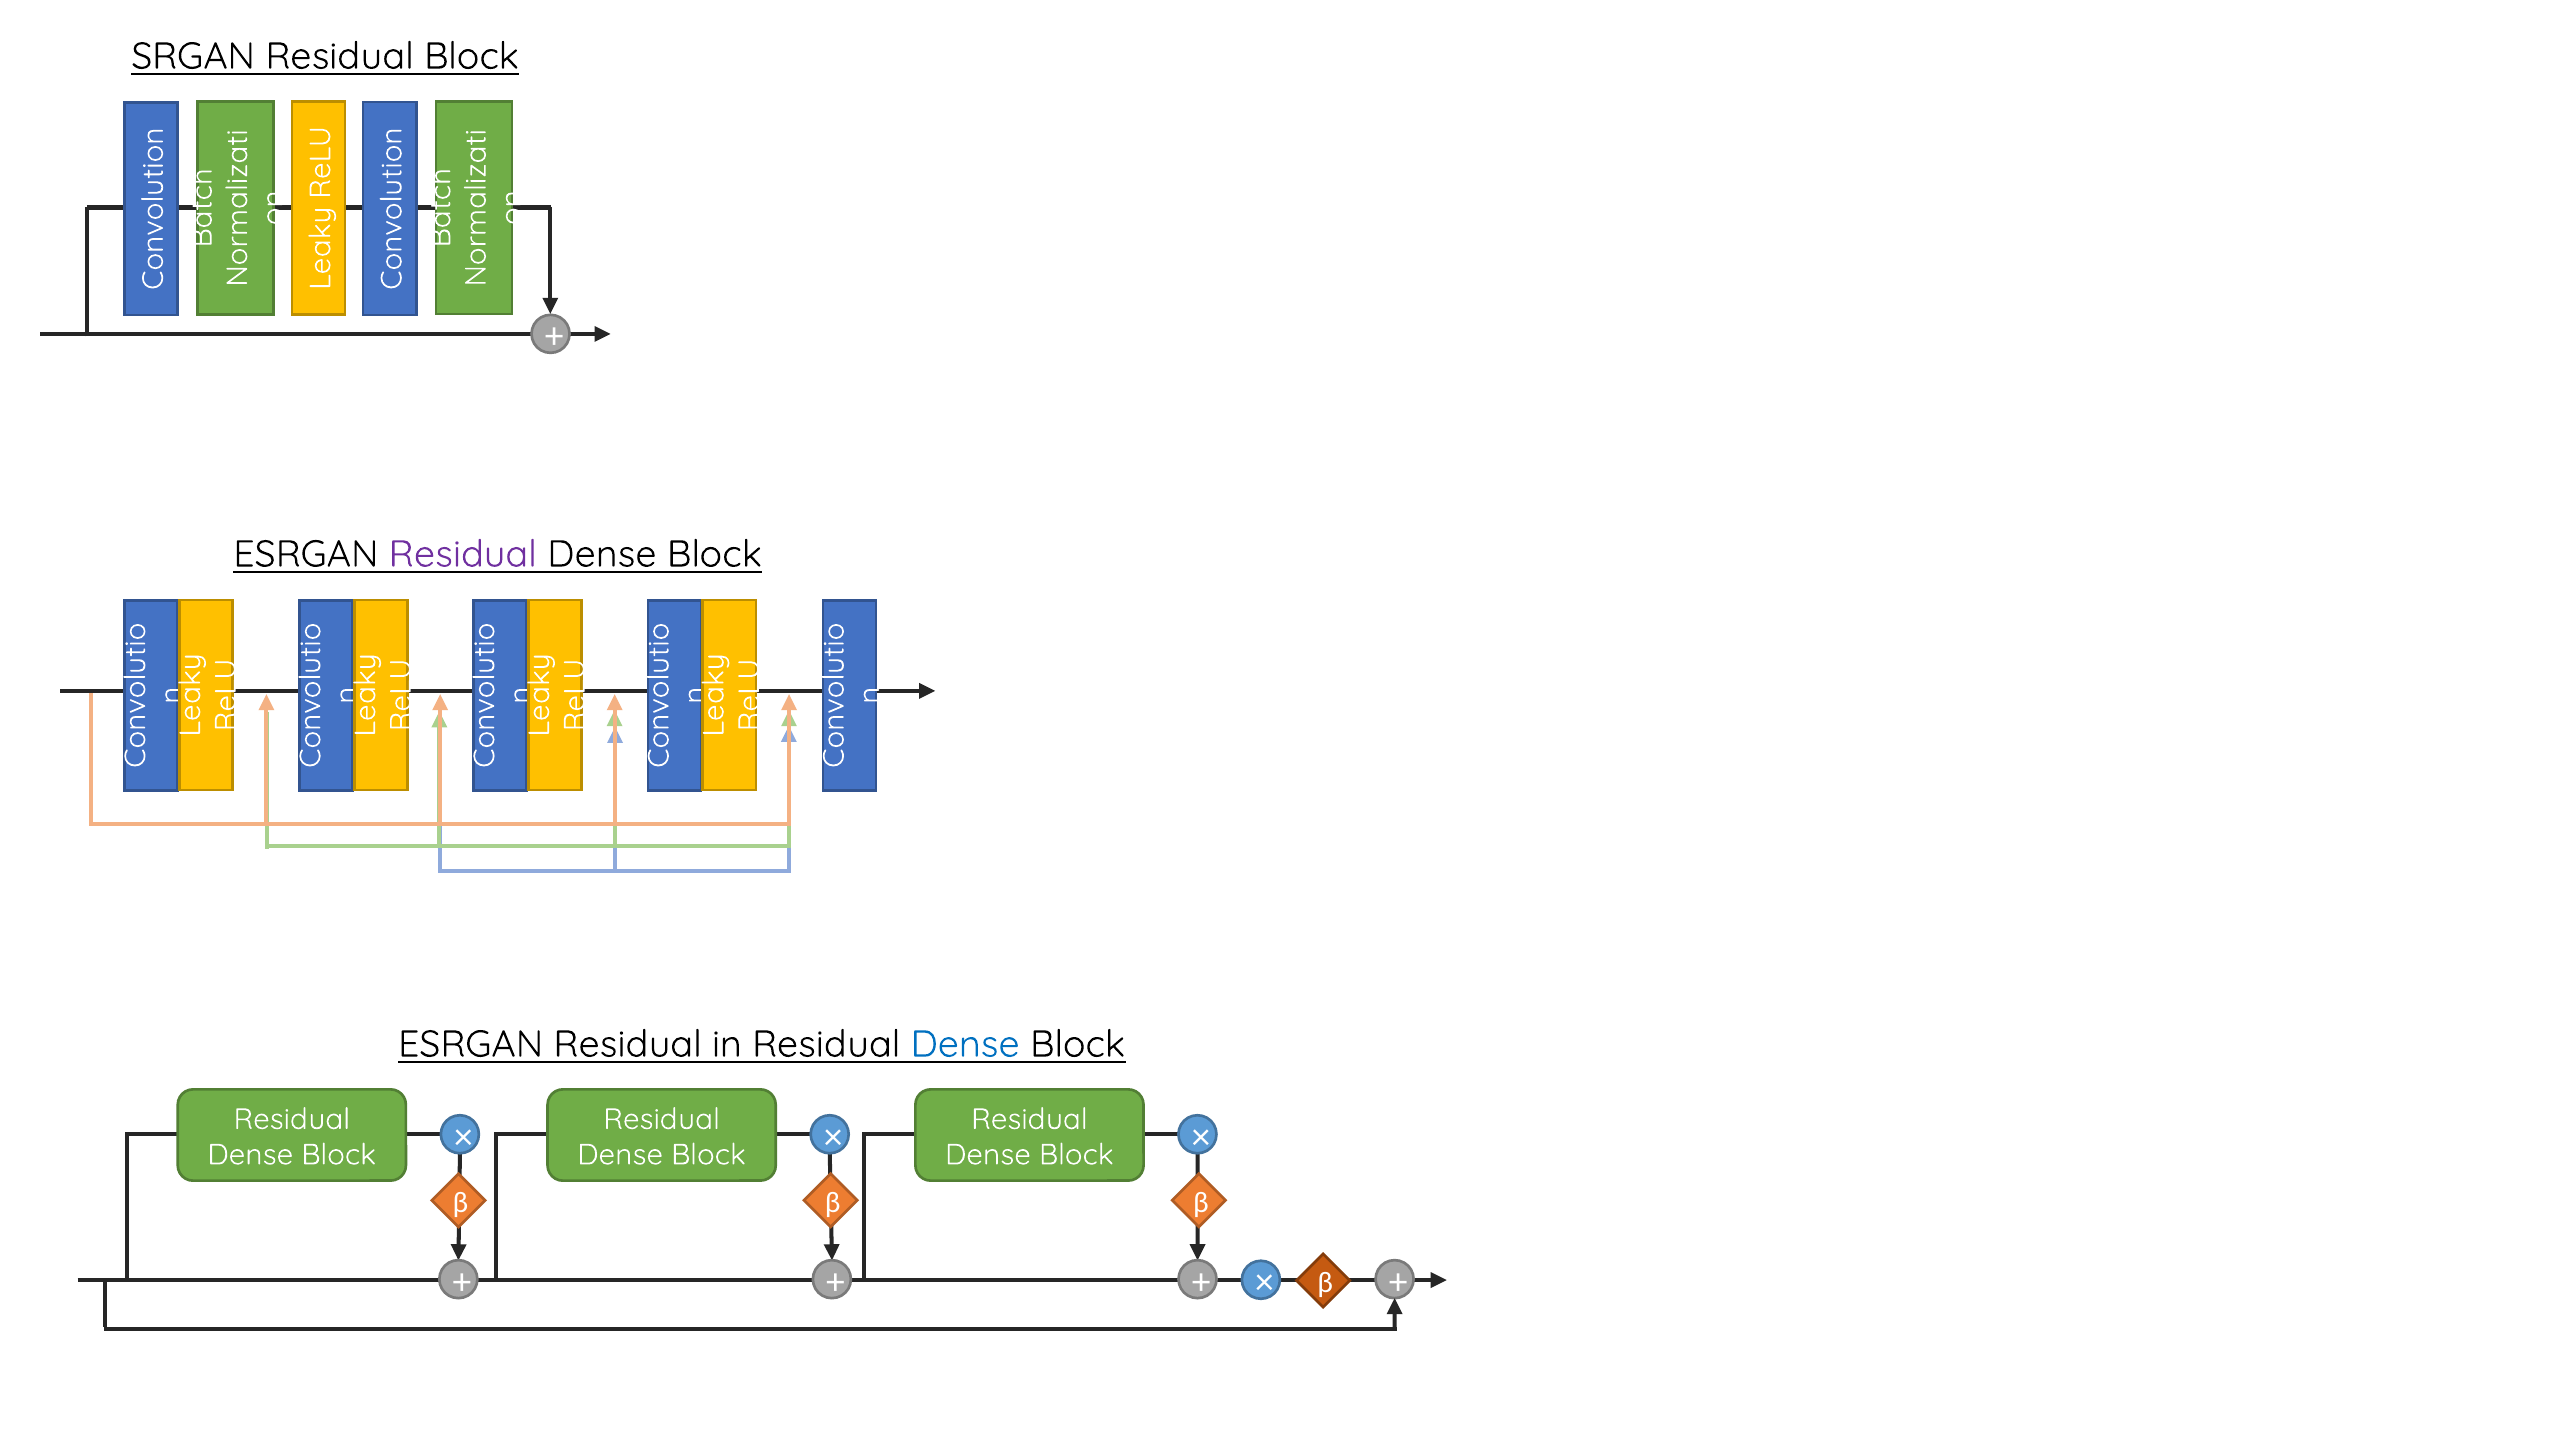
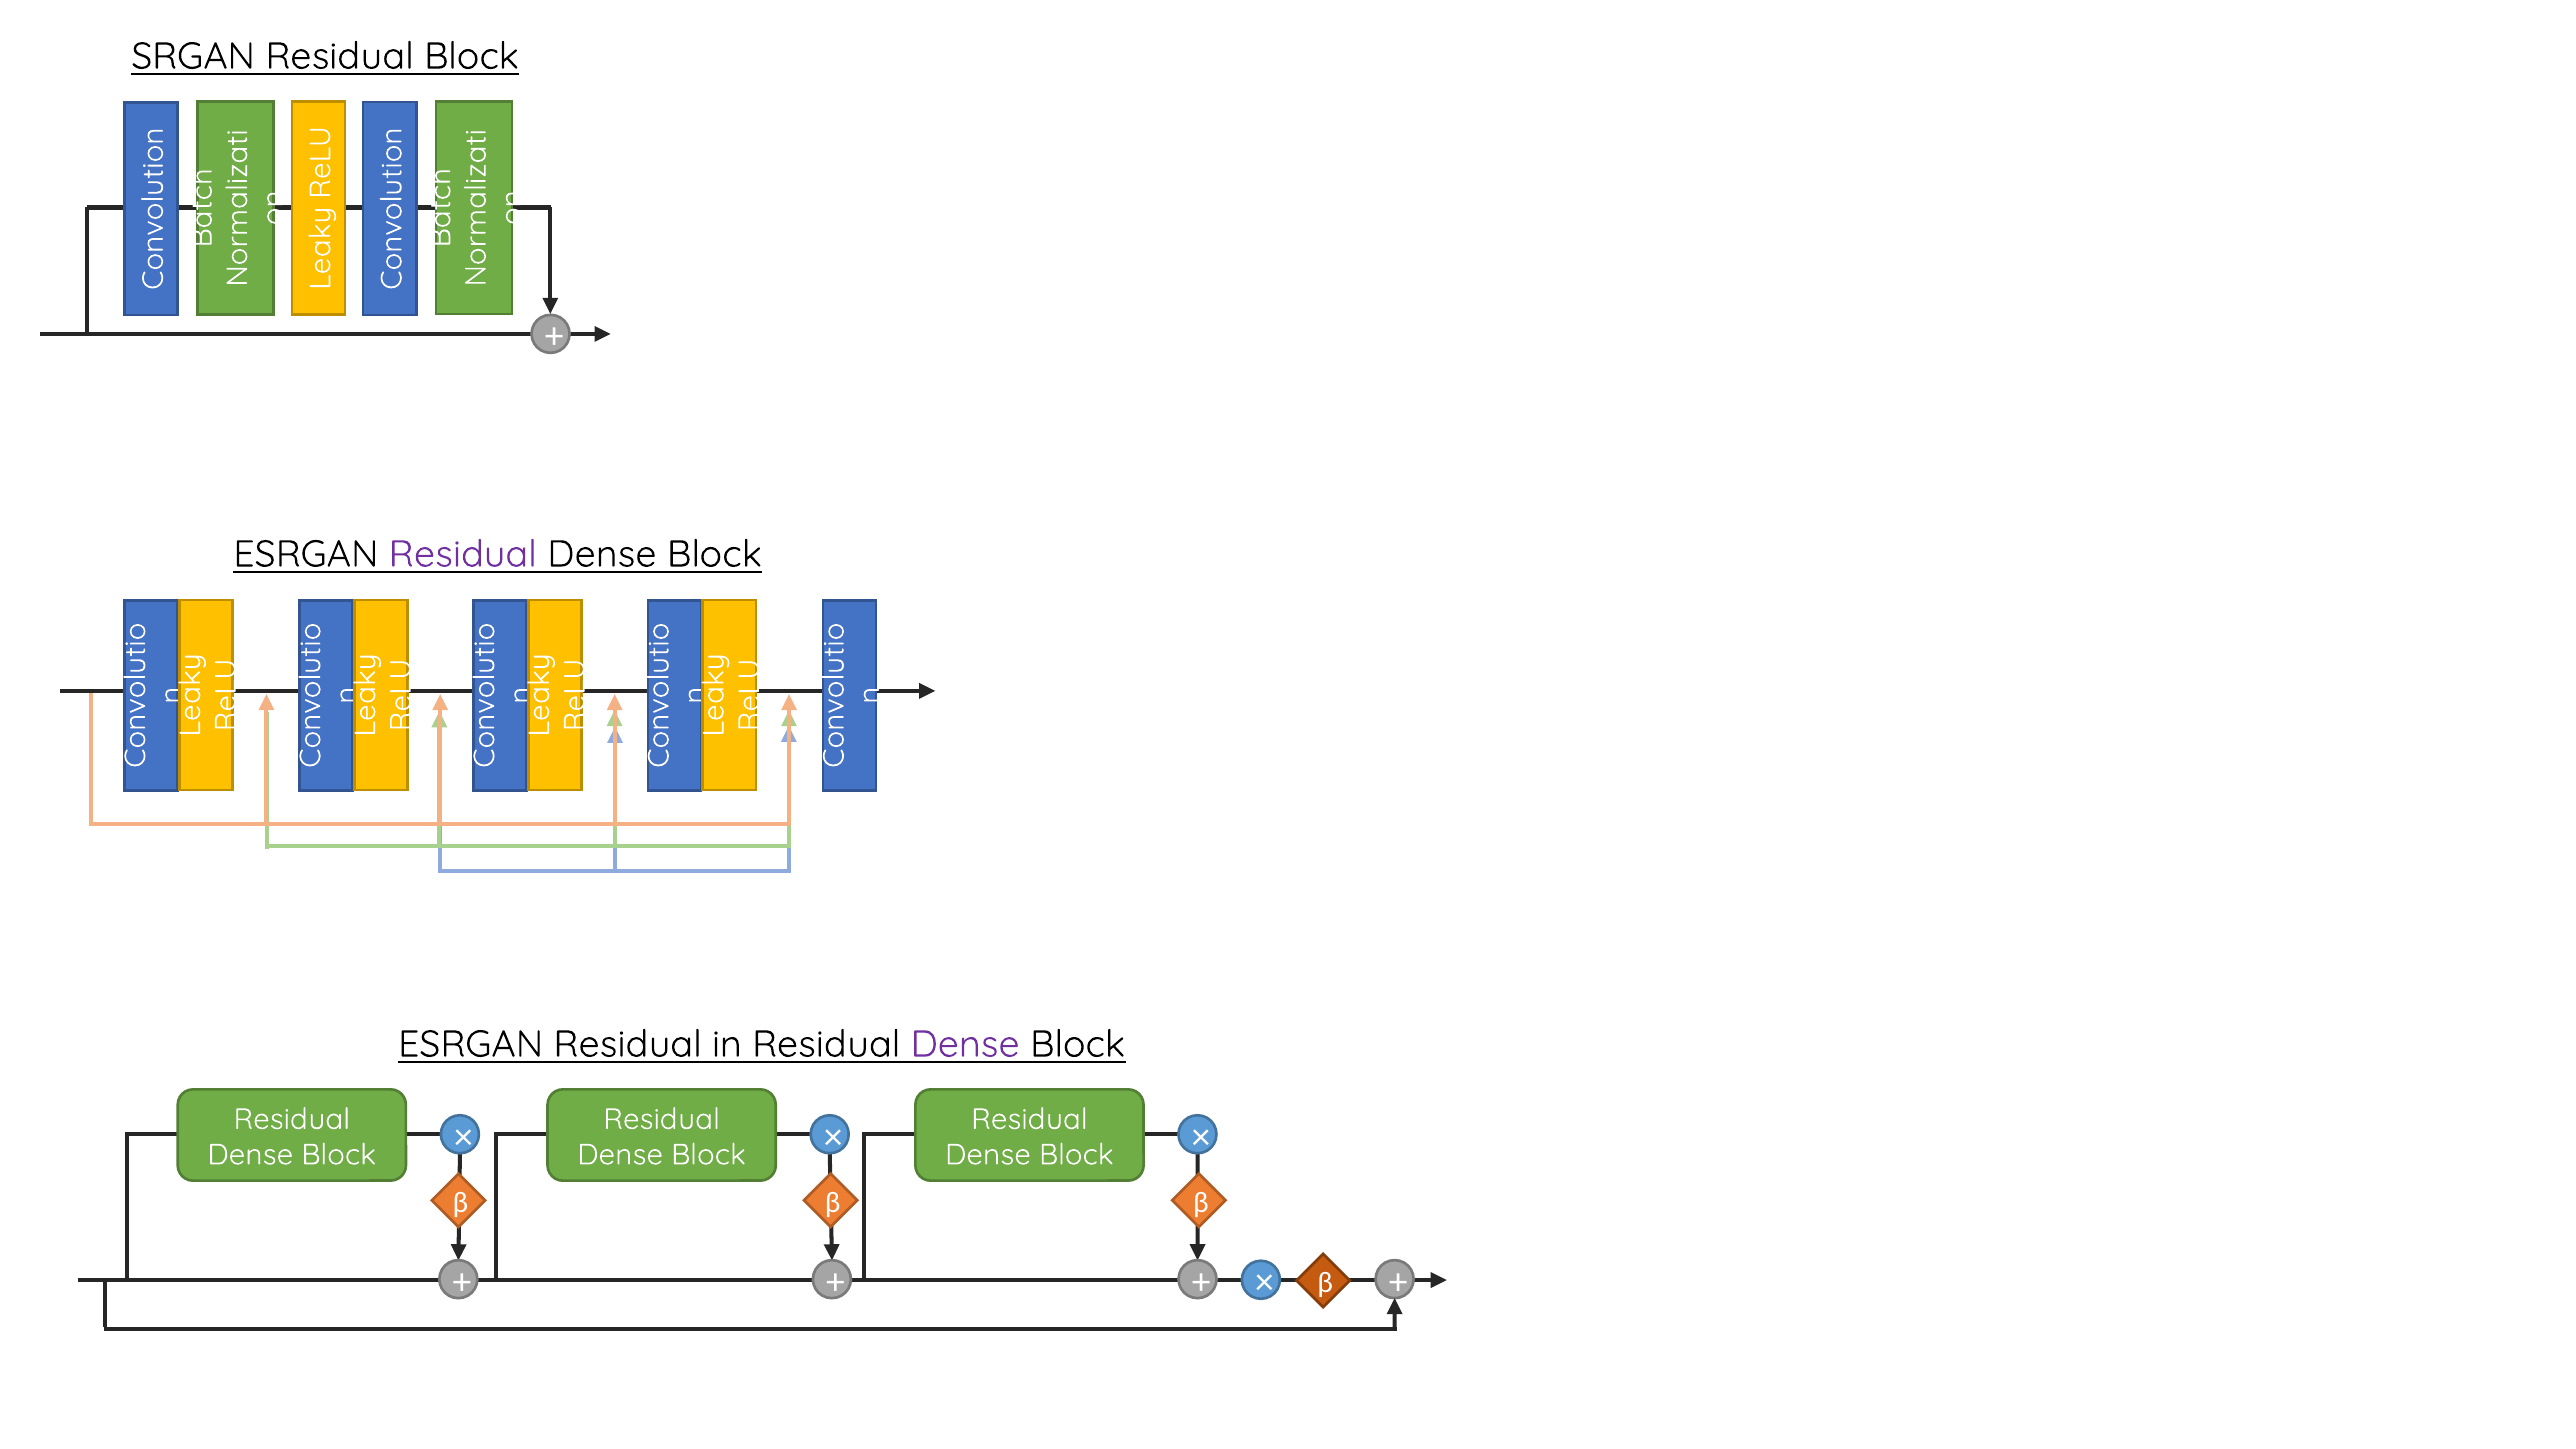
Dense at (965, 1044) colour: blue -> purple
